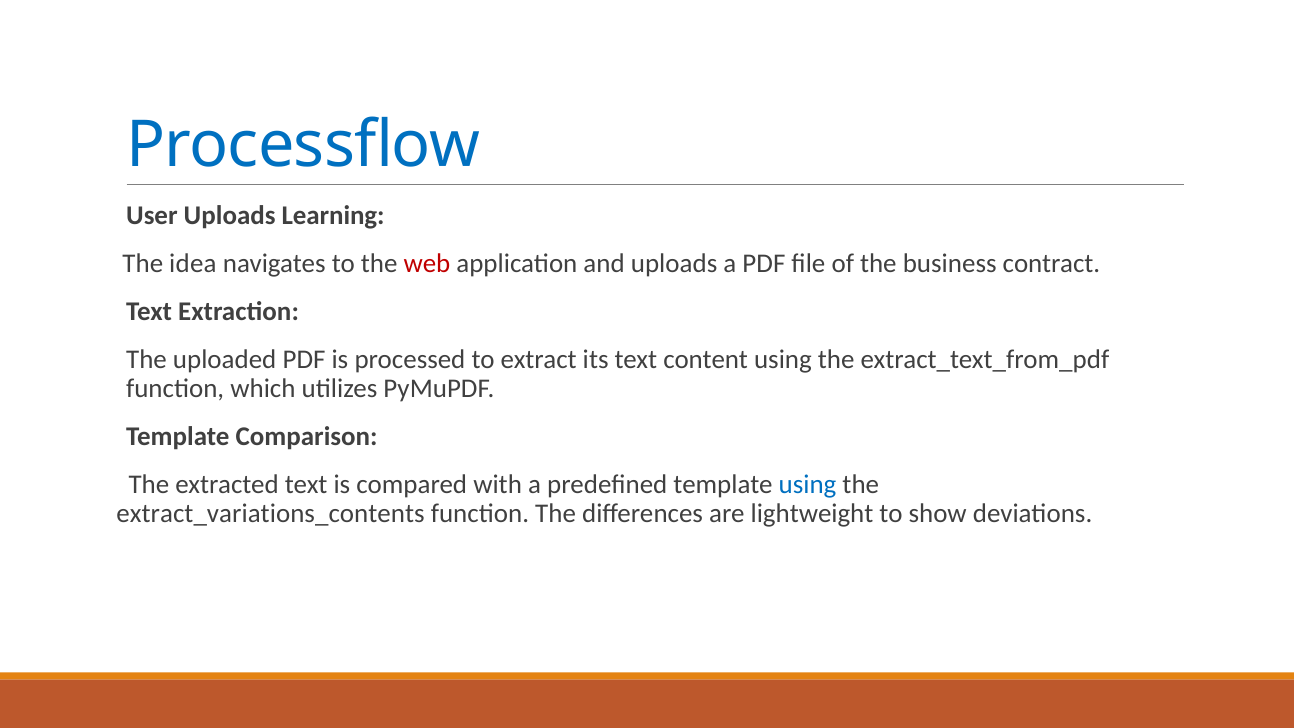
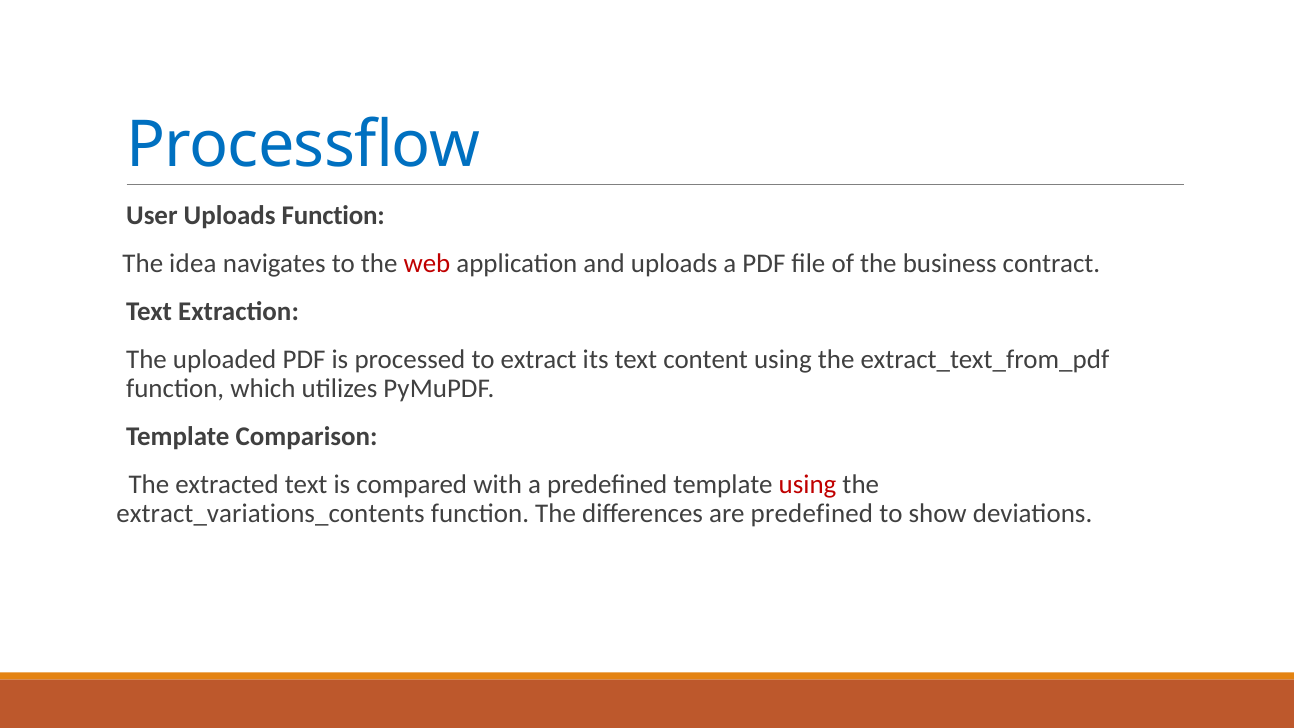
Uploads Learning: Learning -> Function
using at (808, 484) colour: blue -> red
are lightweight: lightweight -> predefined
